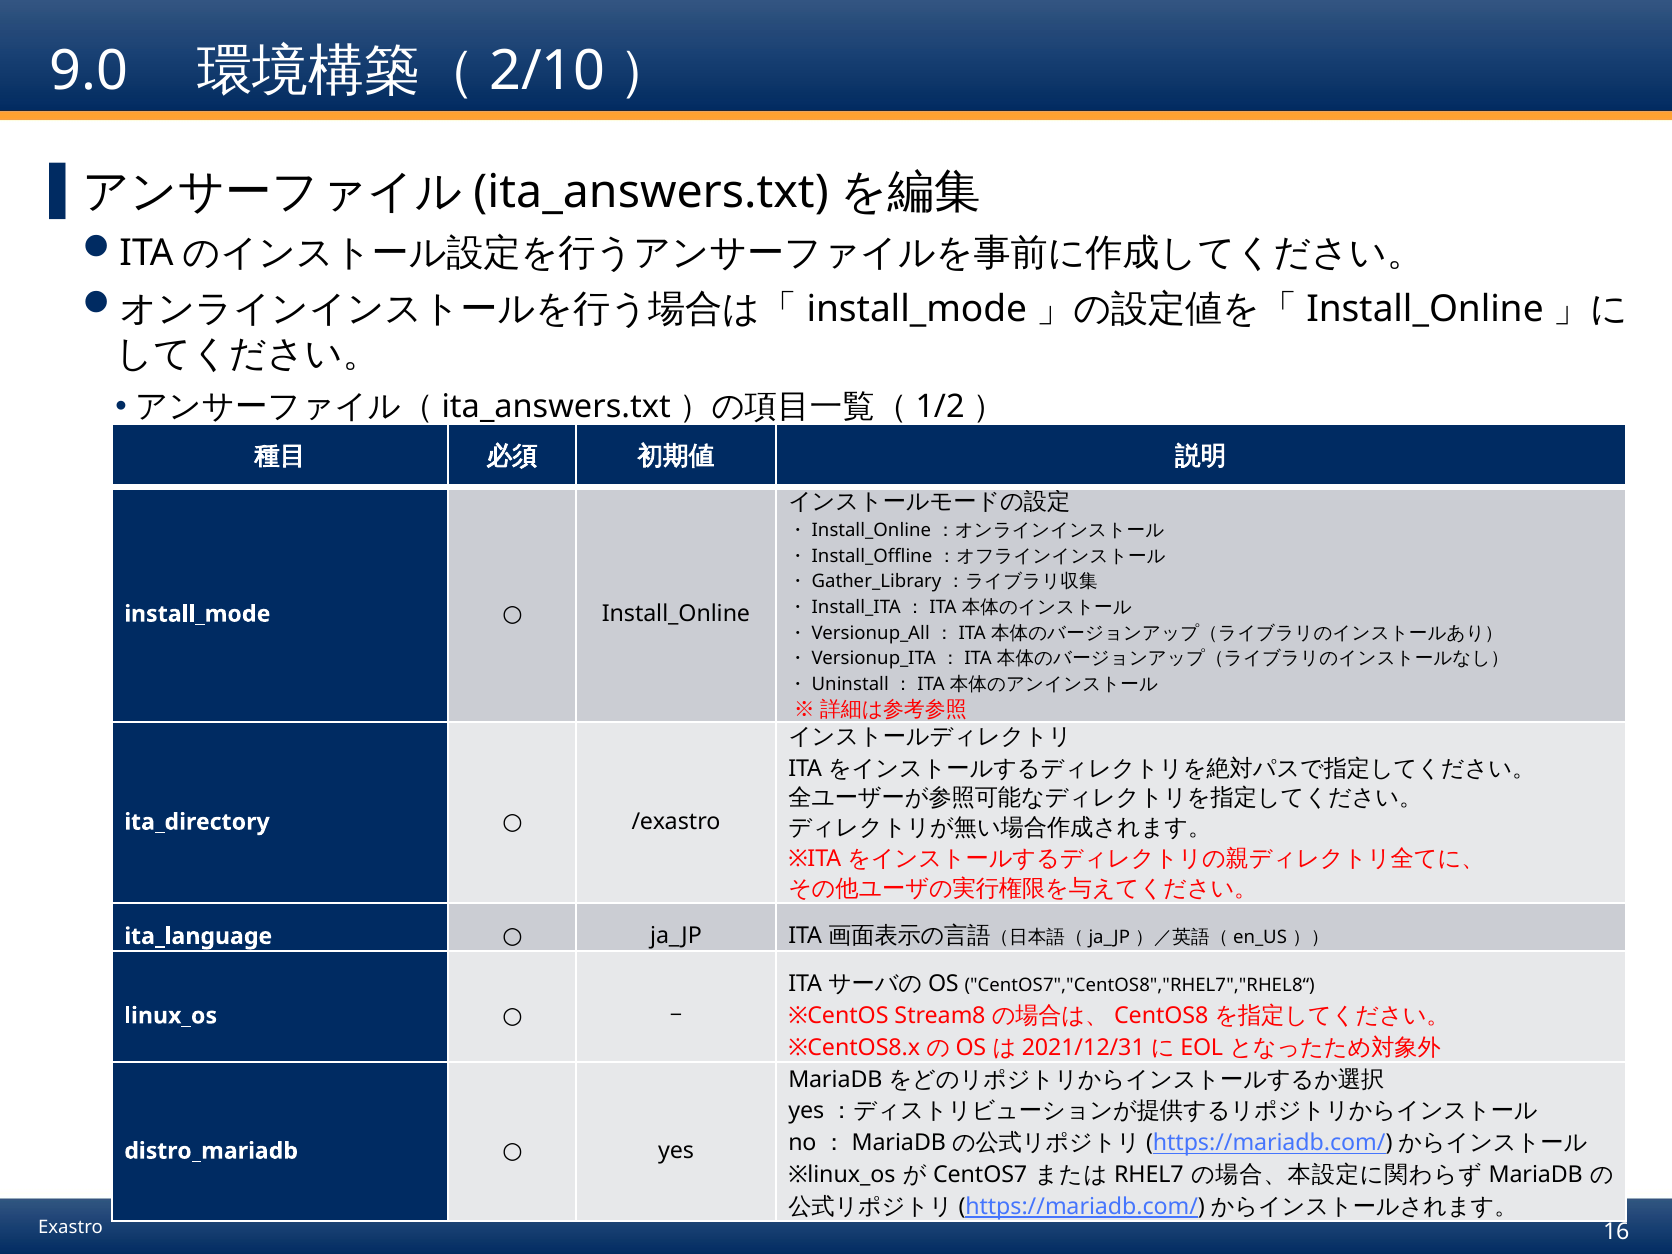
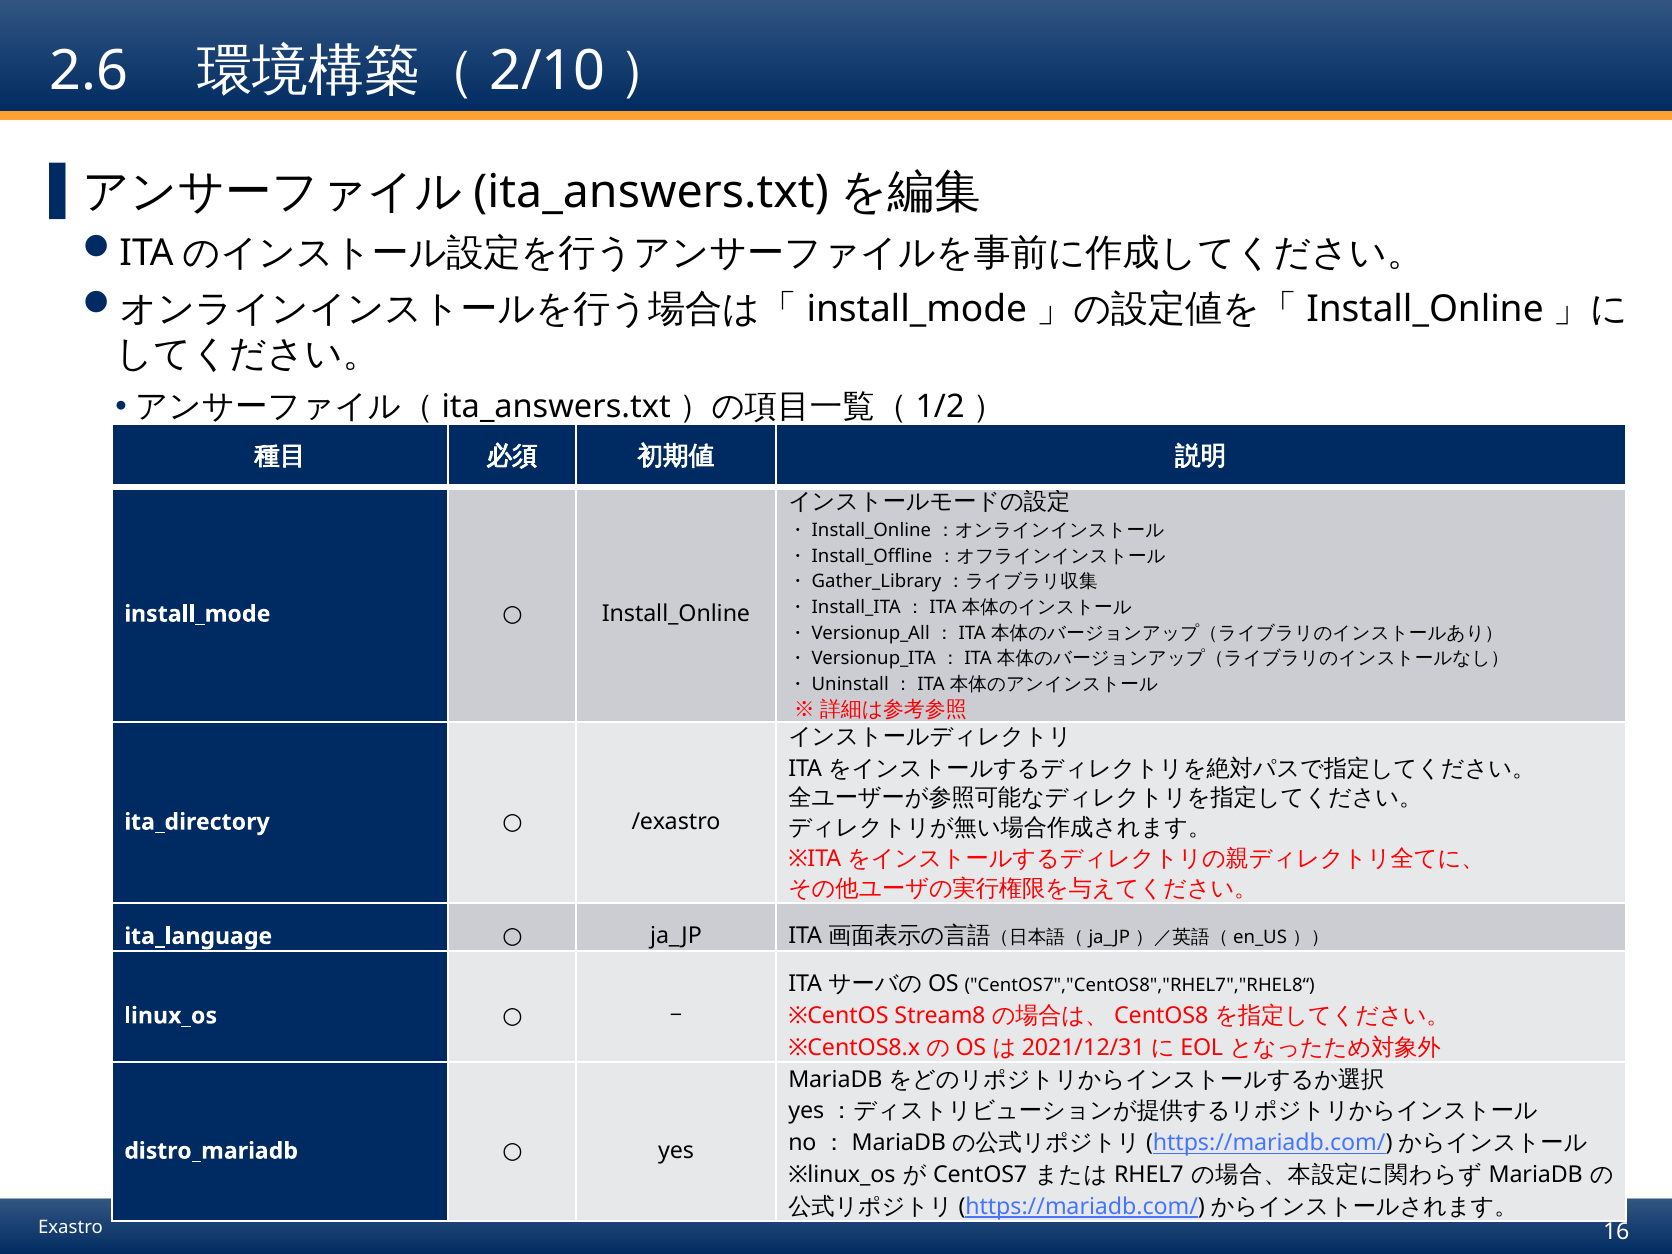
9.0: 9.0 -> 2.6
